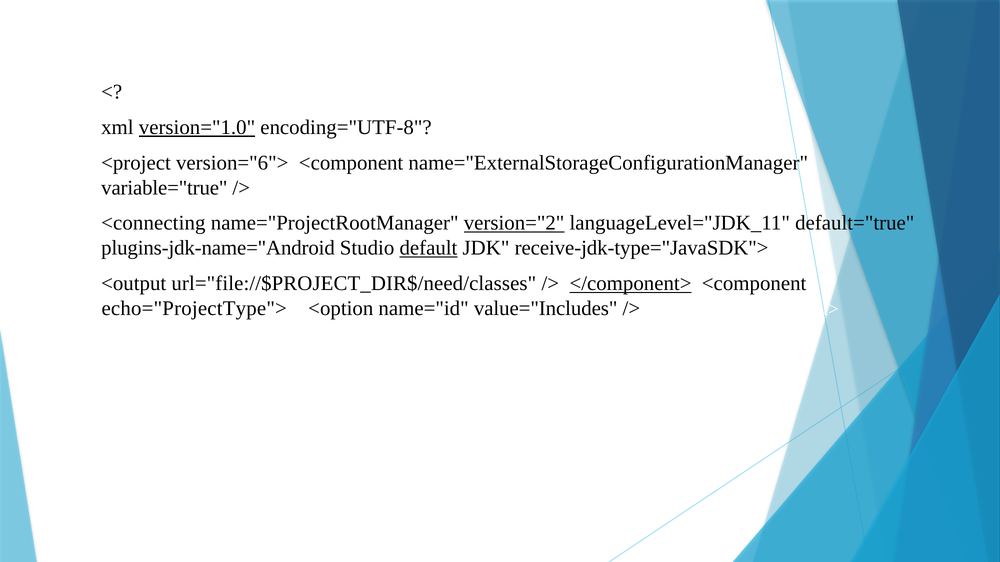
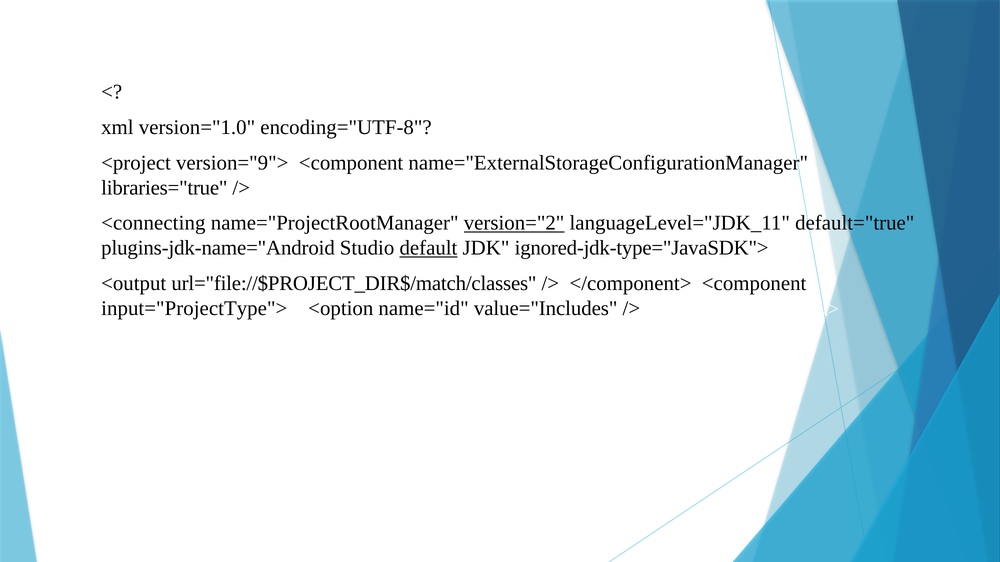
version="1.0 underline: present -> none
version="6">: version="6"> -> version="9">
variable="true: variable="true -> libraries="true
receive-jdk-type="JavaSDK">: receive-jdk-type="JavaSDK"> -> ignored-jdk-type="JavaSDK">
url="file://$PROJECT_DIR$/need/classes: url="file://$PROJECT_DIR$/need/classes -> url="file://$PROJECT_DIR$/match/classes
</component> underline: present -> none
echo="ProjectType">: echo="ProjectType"> -> input="ProjectType">
